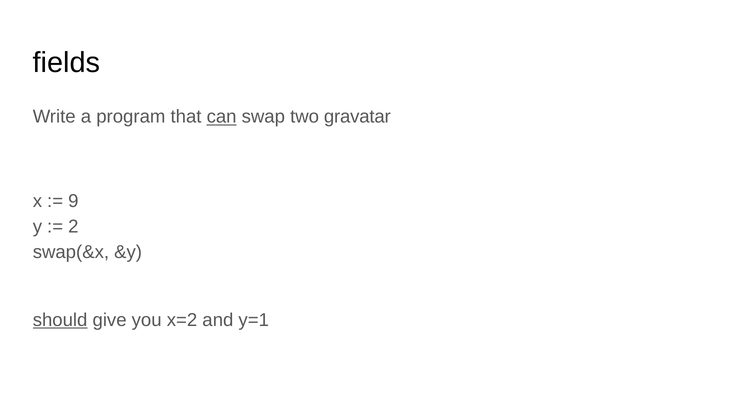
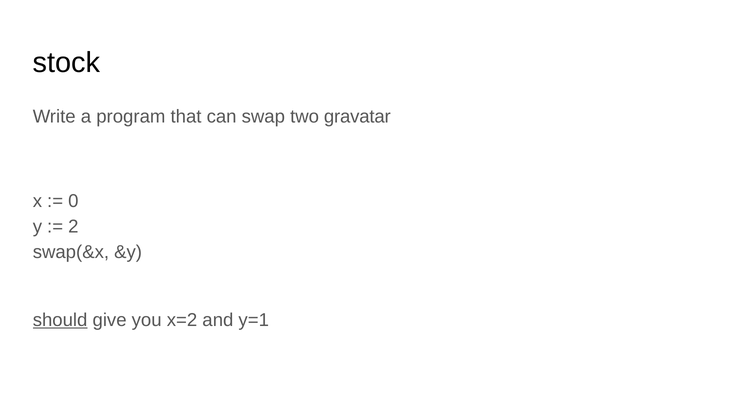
fields: fields -> stock
can underline: present -> none
9: 9 -> 0
